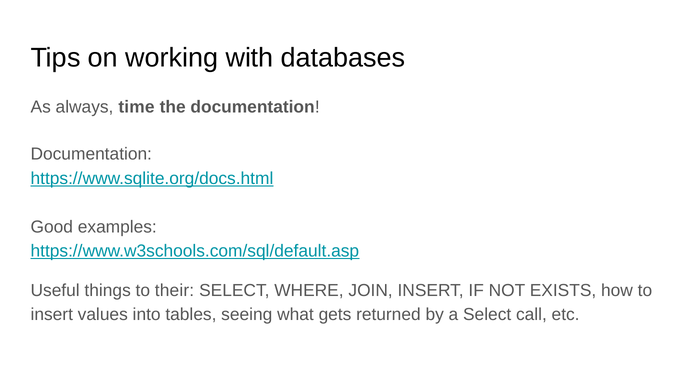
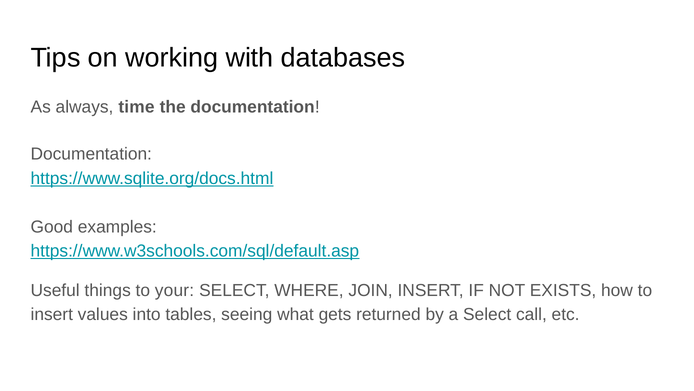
their: their -> your
